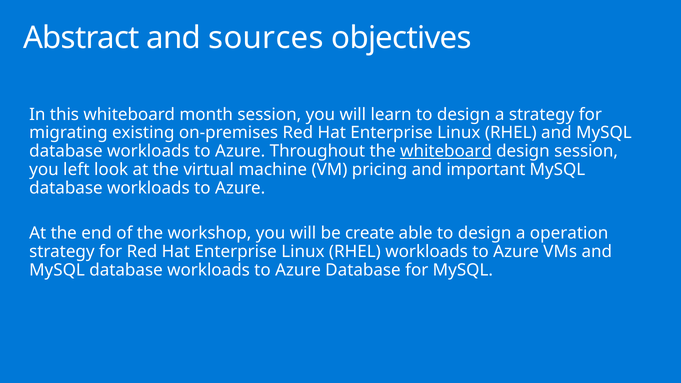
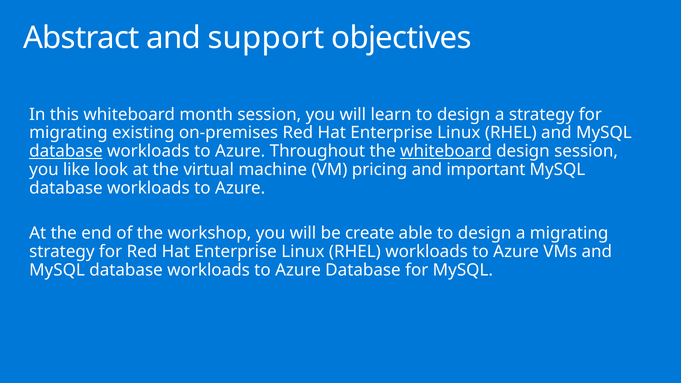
sources: sources -> support
database at (66, 151) underline: none -> present
left: left -> like
a operation: operation -> migrating
